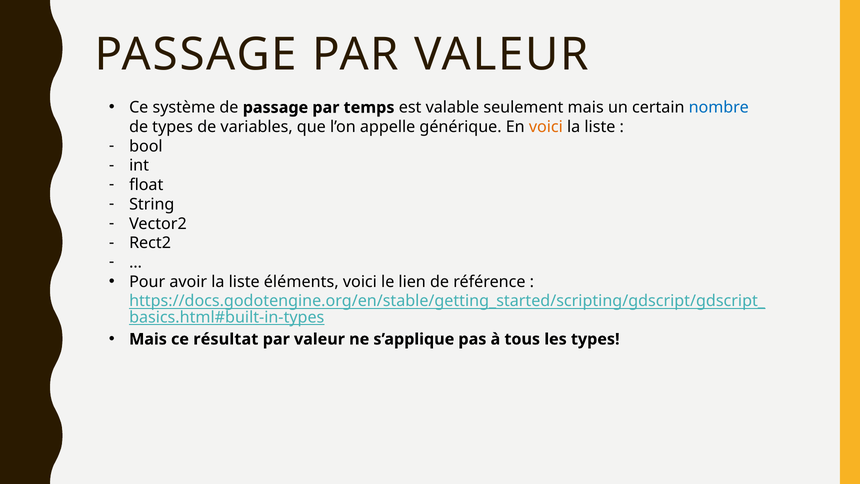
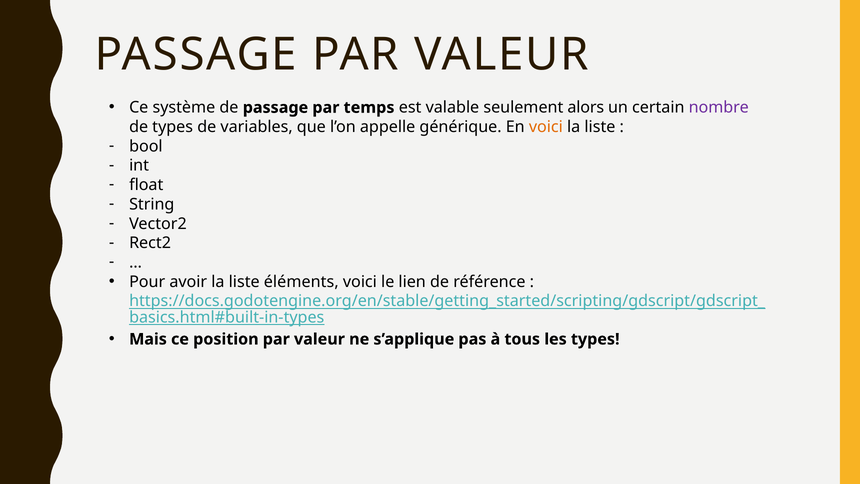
seulement mais: mais -> alors
nombre colour: blue -> purple
résultat: résultat -> position
